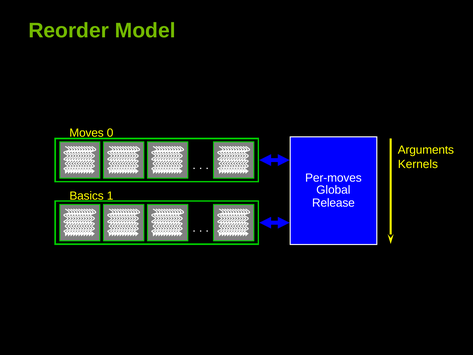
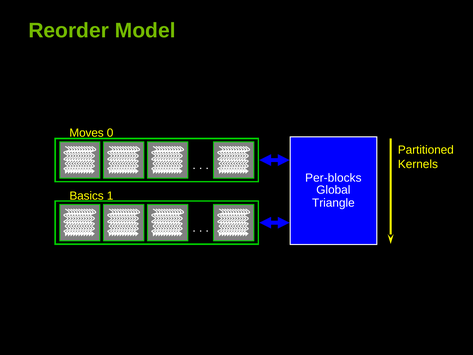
Arguments: Arguments -> Partitioned
Per-moves: Per-moves -> Per-blocks
Release: Release -> Triangle
